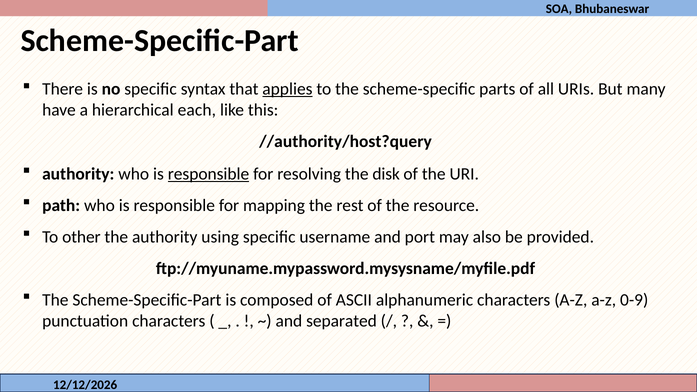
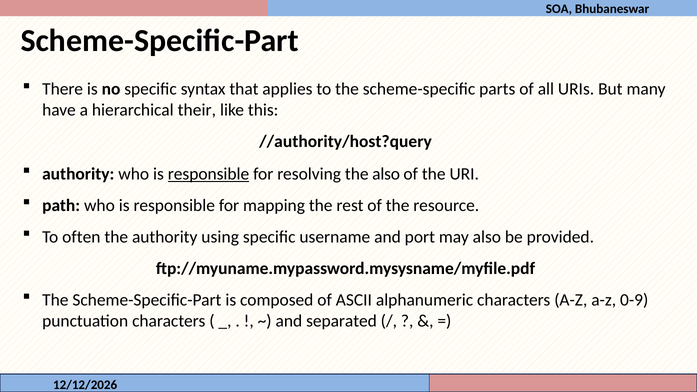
applies underline: present -> none
each: each -> their
the disk: disk -> also
other: other -> often
